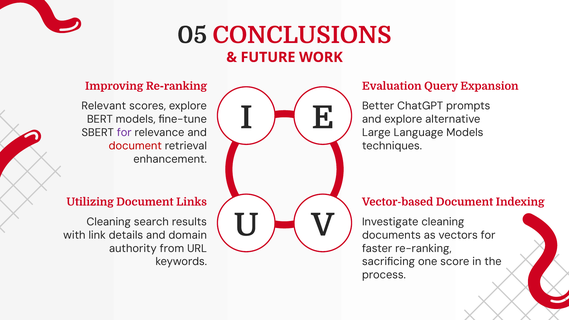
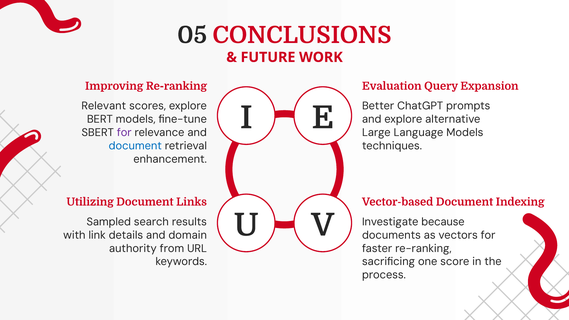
document at (135, 146) colour: red -> blue
Cleaning at (109, 222): Cleaning -> Sampled
Investigate cleaning: cleaning -> because
